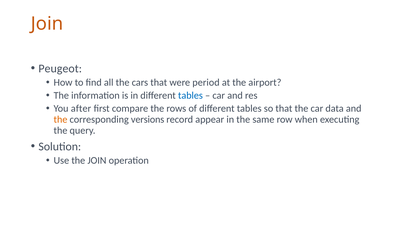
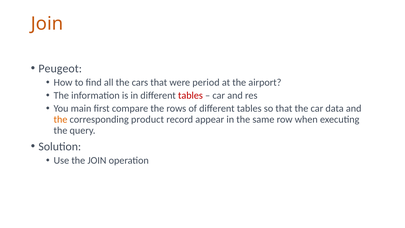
tables at (190, 95) colour: blue -> red
after: after -> main
versions: versions -> product
